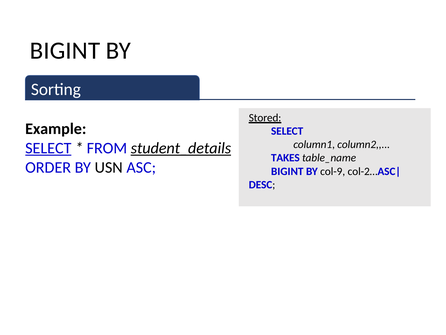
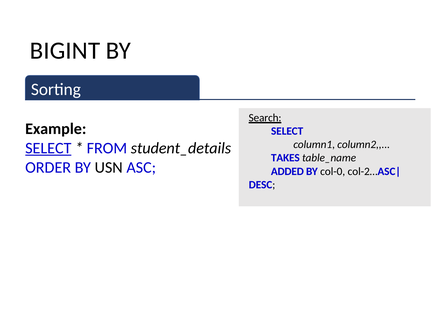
Stored: Stored -> Search
student_details underline: present -> none
BIGINT at (287, 171): BIGINT -> ADDED
col-9: col-9 -> col-0
